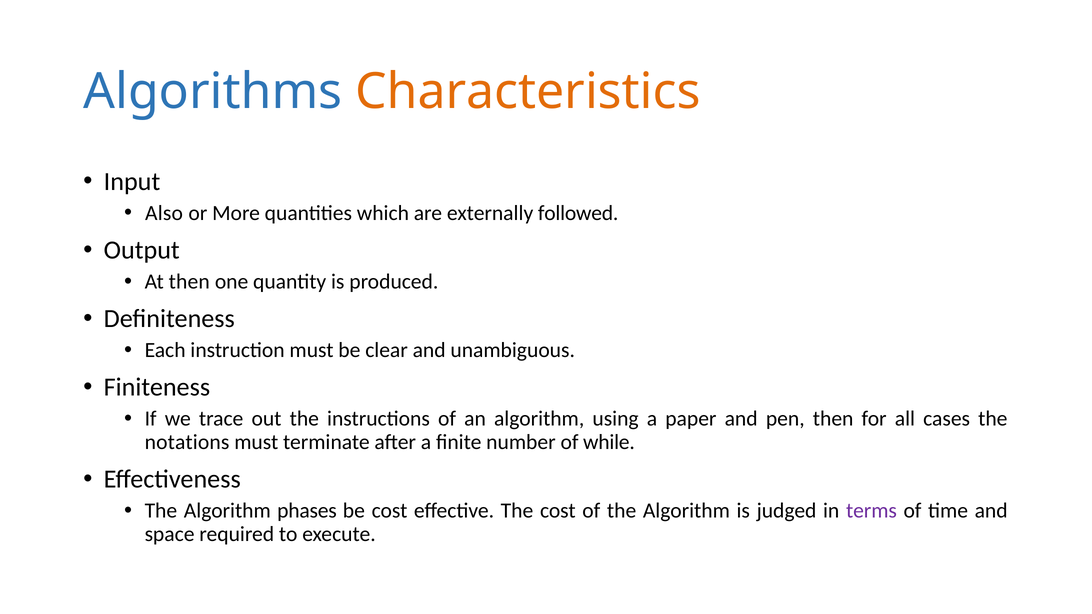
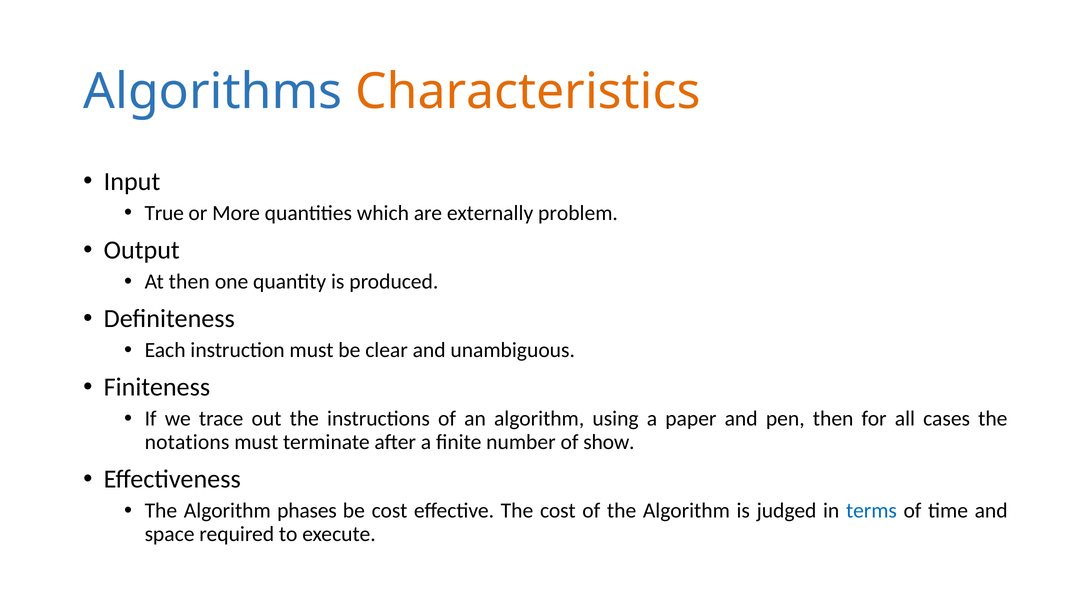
Also: Also -> True
followed: followed -> problem
while: while -> show
terms colour: purple -> blue
